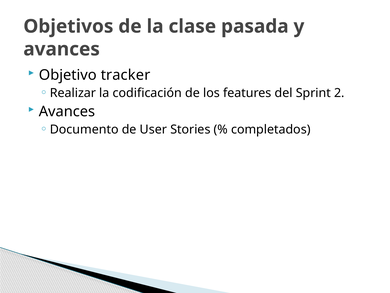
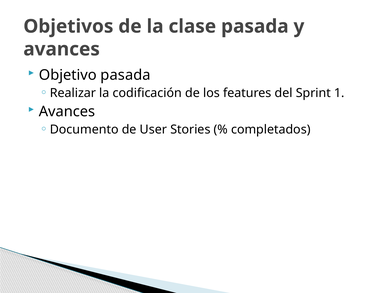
Objetivo tracker: tracker -> pasada
2: 2 -> 1
